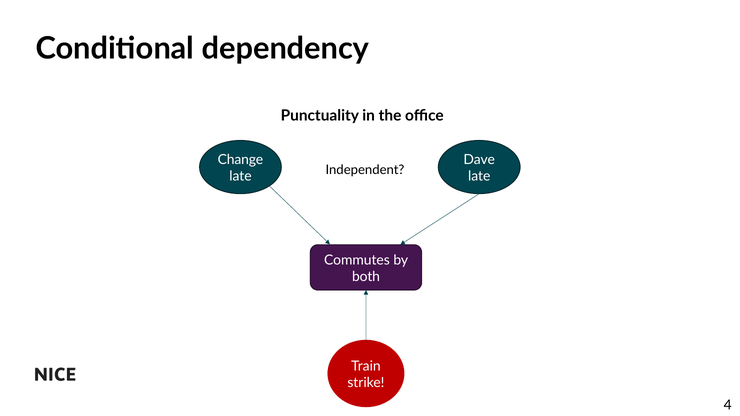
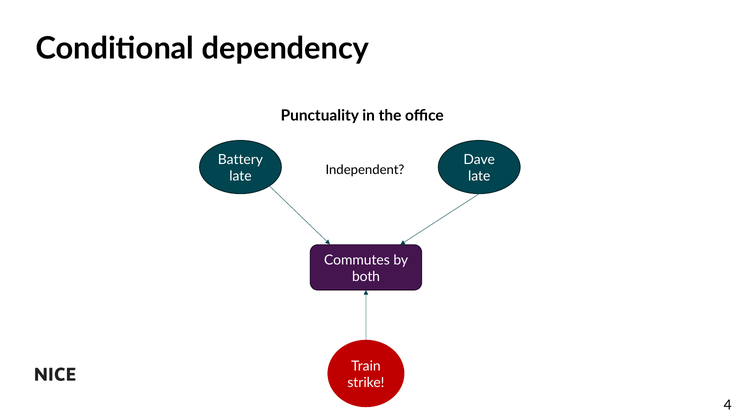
Change: Change -> Battery
